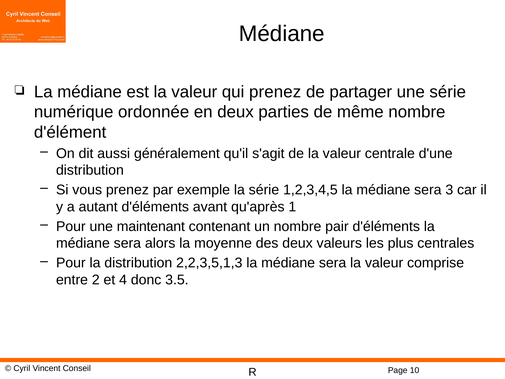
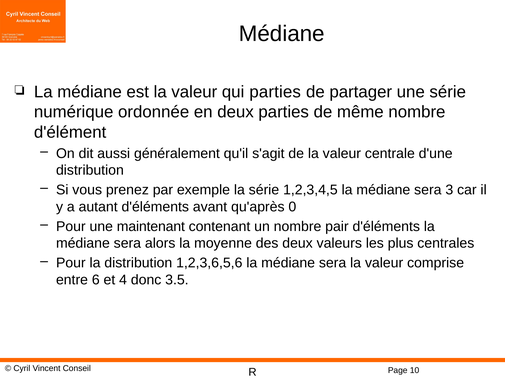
qui prenez: prenez -> parties
1: 1 -> 0
2,2,3,5,1,3: 2,2,3,5,1,3 -> 1,2,3,6,5,6
2: 2 -> 6
